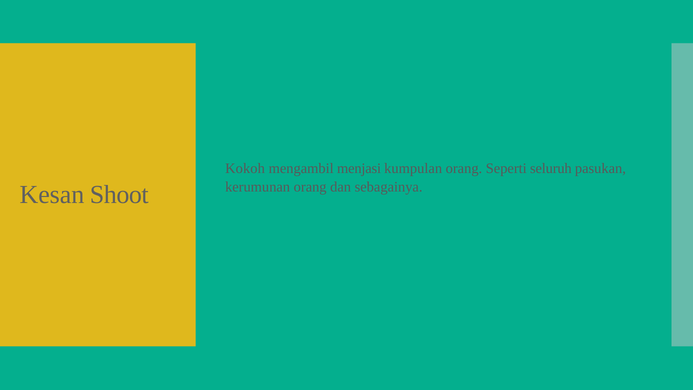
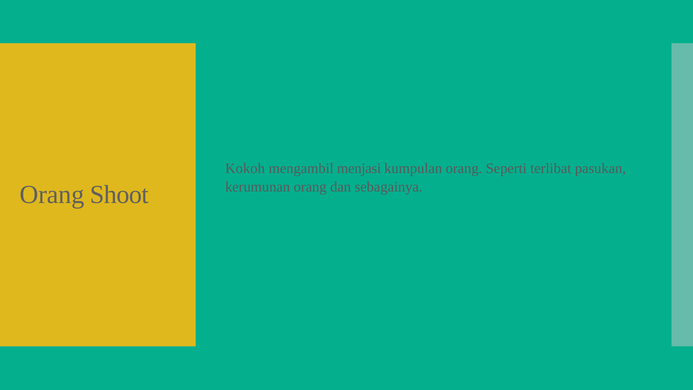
seluruh: seluruh -> terlibat
Kesan at (52, 194): Kesan -> Orang
